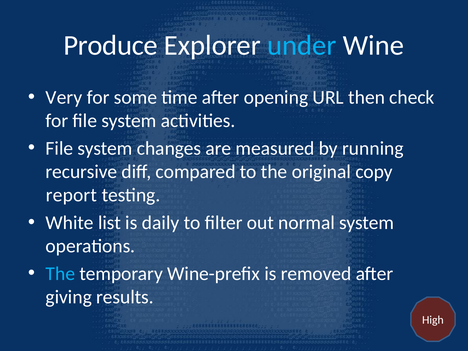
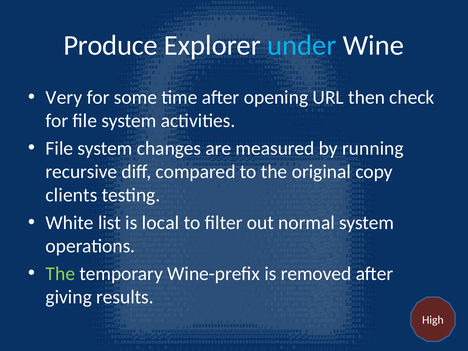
report: report -> clients
daily: daily -> local
The at (60, 274) colour: light blue -> light green
